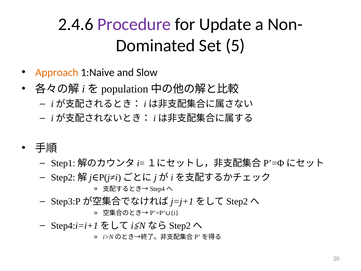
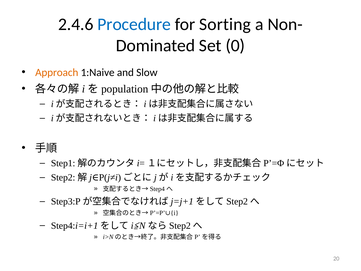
Procedure colour: purple -> blue
Update: Update -> Sorting
5: 5 -> 0
